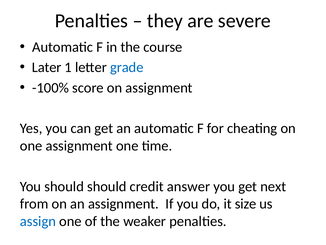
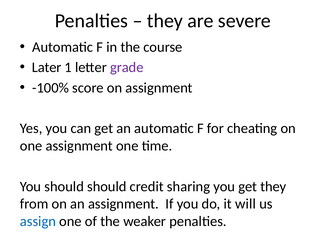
grade colour: blue -> purple
answer: answer -> sharing
get next: next -> they
size: size -> will
